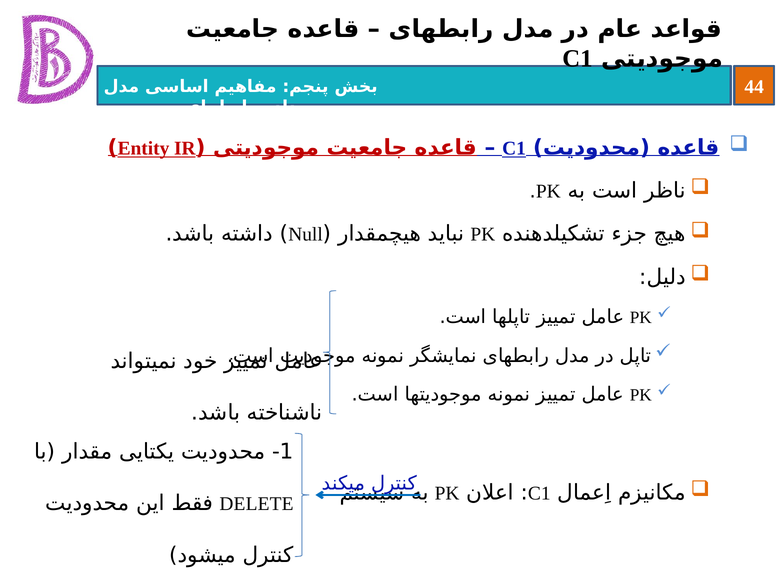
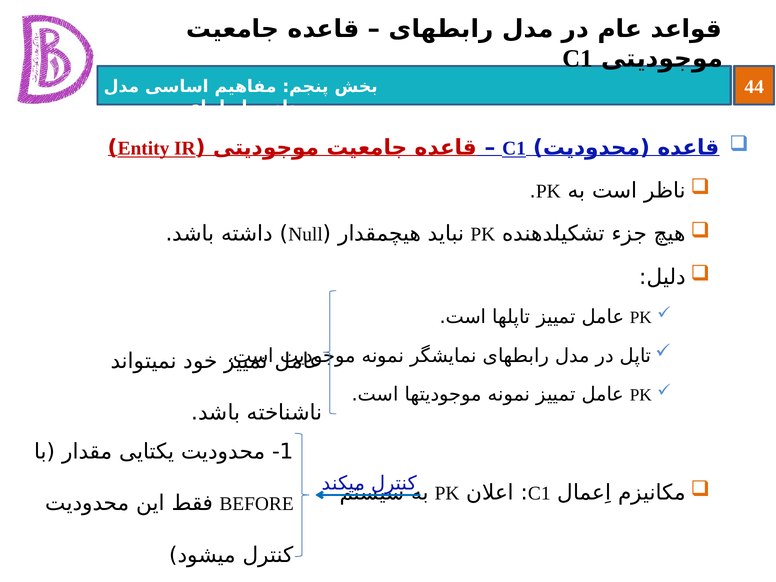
DELETE: DELETE -> BEFORE
